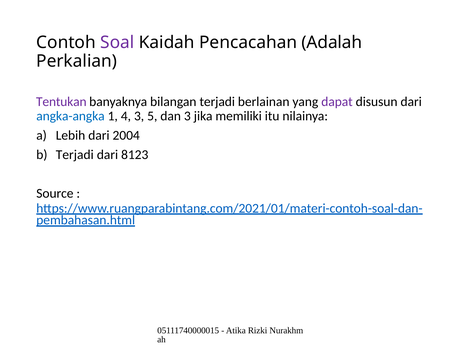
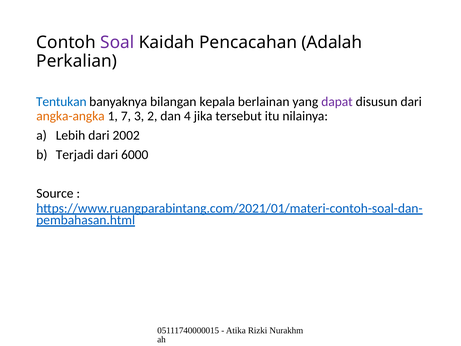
Tentukan colour: purple -> blue
bilangan terjadi: terjadi -> kepala
angka-angka colour: blue -> orange
4: 4 -> 7
5: 5 -> 2
dan 3: 3 -> 4
memiliki: memiliki -> tersebut
2004: 2004 -> 2002
8123: 8123 -> 6000
